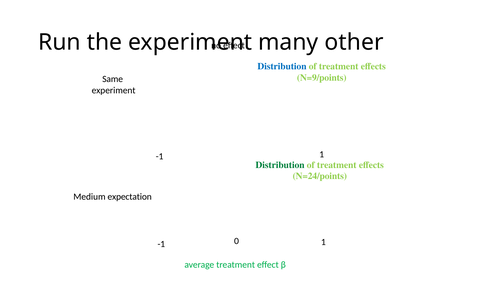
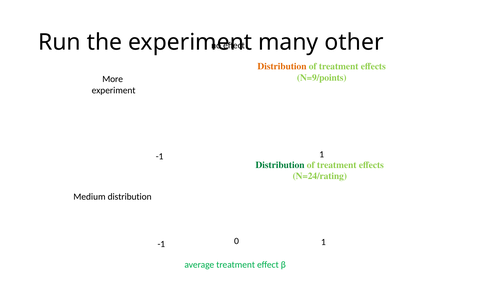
Distribution at (282, 66) colour: blue -> orange
Same: Same -> More
N=24/points: N=24/points -> N=24/rating
Medium expectation: expectation -> distribution
